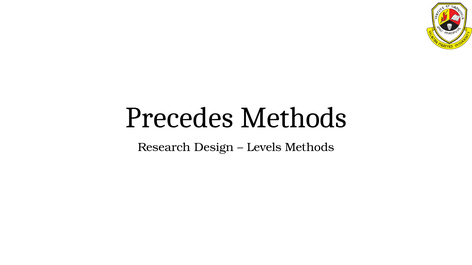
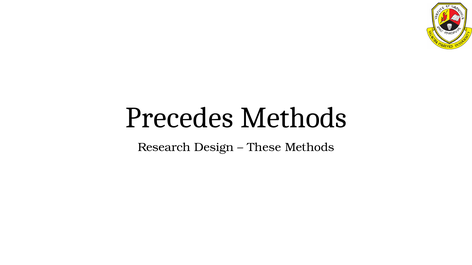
Levels: Levels -> These
